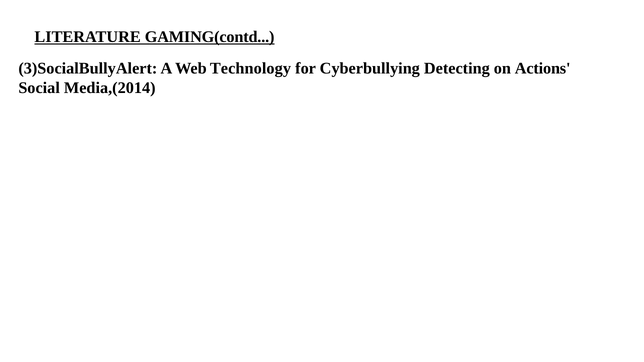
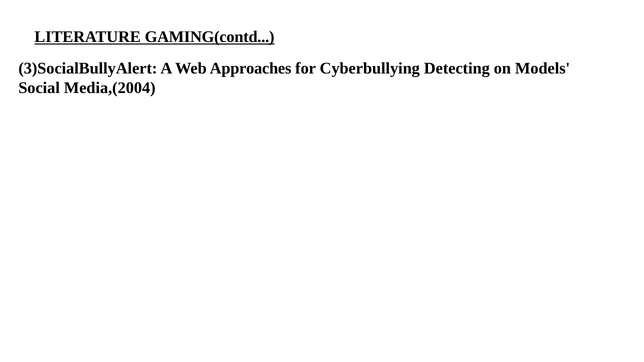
Technology: Technology -> Approaches
Actions: Actions -> Models
Media,(2014: Media,(2014 -> Media,(2004
